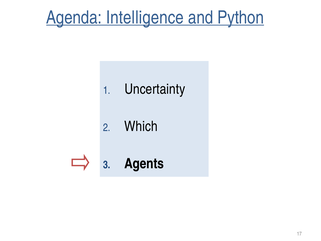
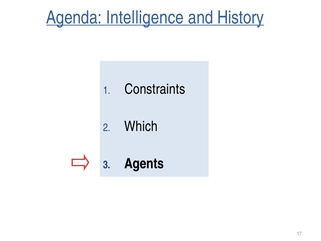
Python: Python -> History
Uncertainty: Uncertainty -> Constraints
